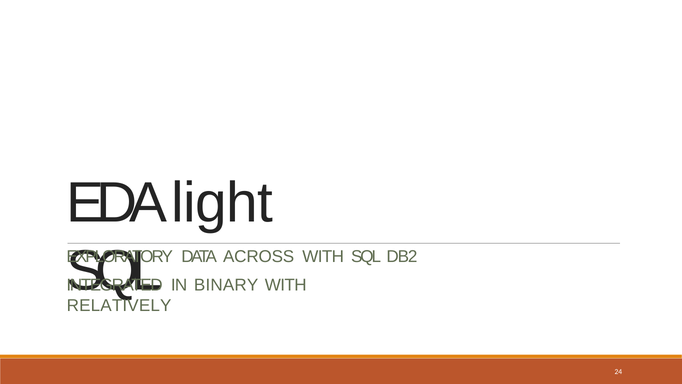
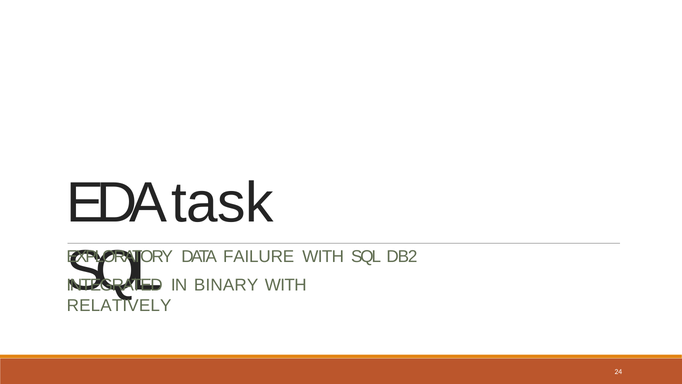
light: light -> task
ACROSS: ACROSS -> FAILURE
